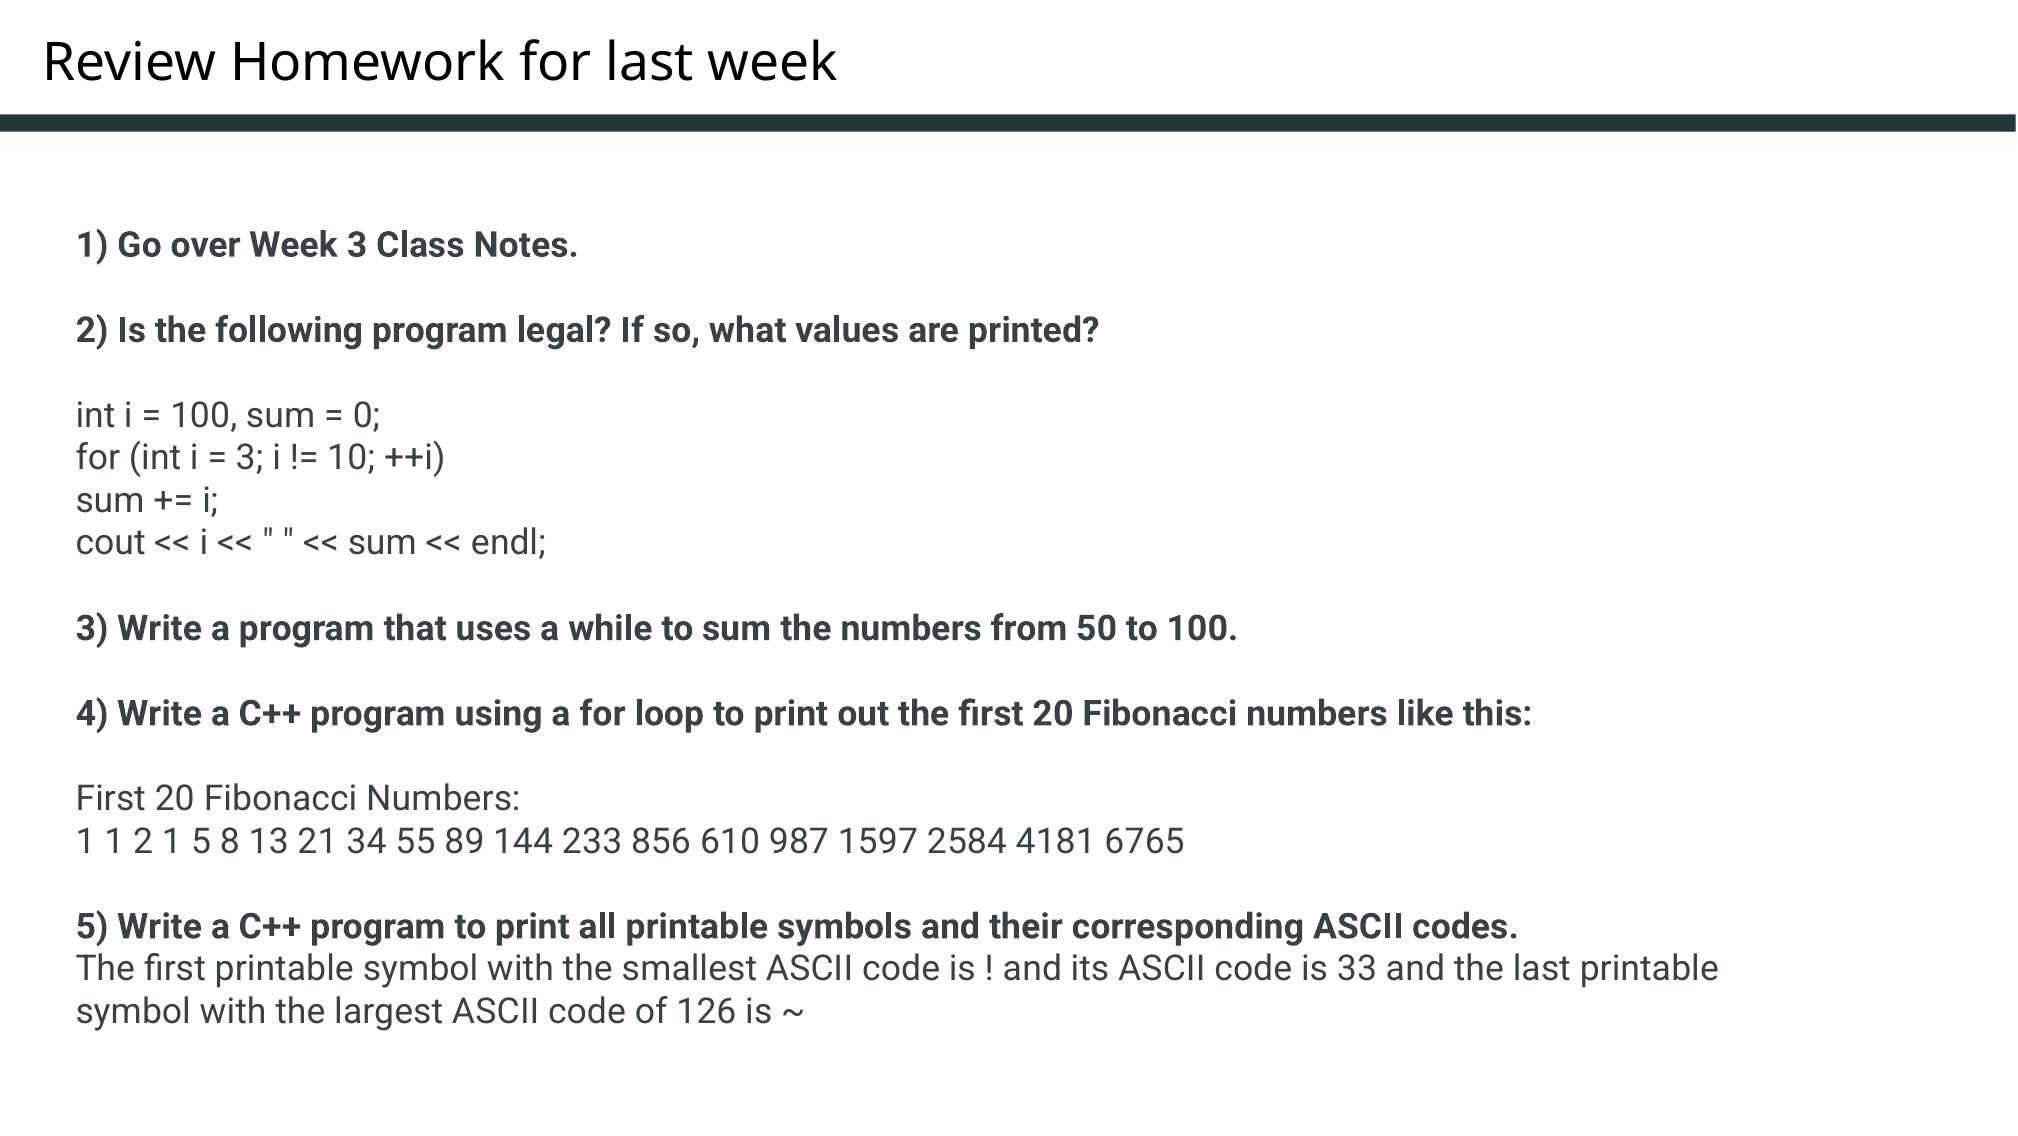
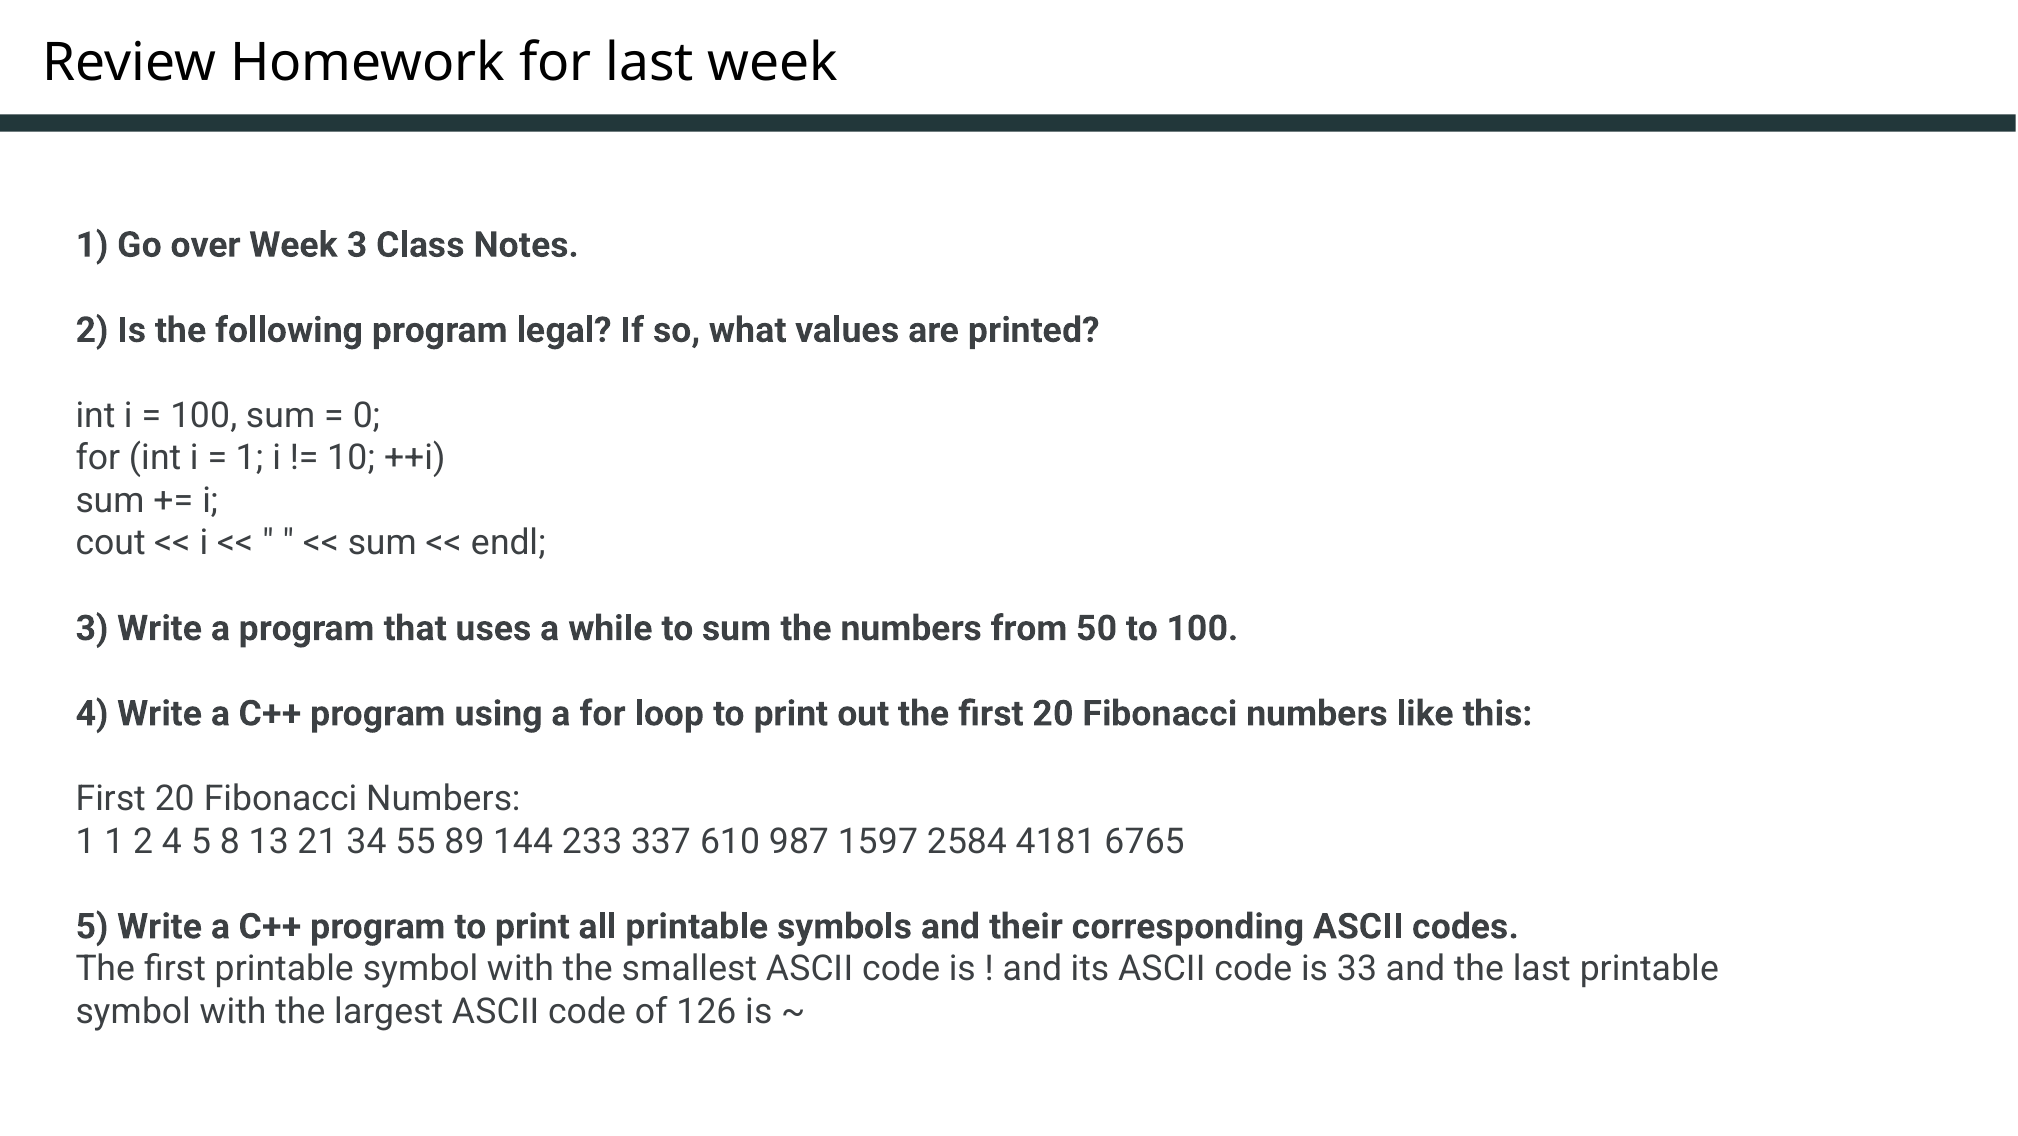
3 at (249, 458): 3 -> 1
2 1: 1 -> 4
856: 856 -> 337
